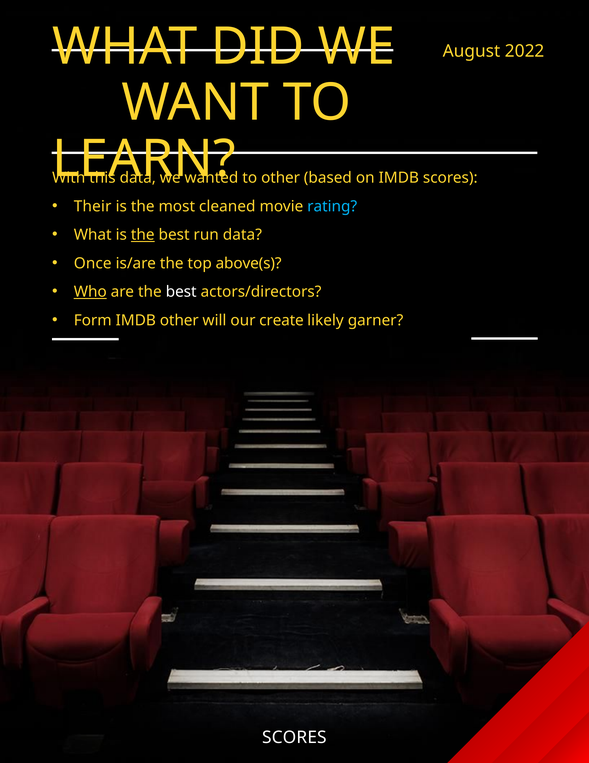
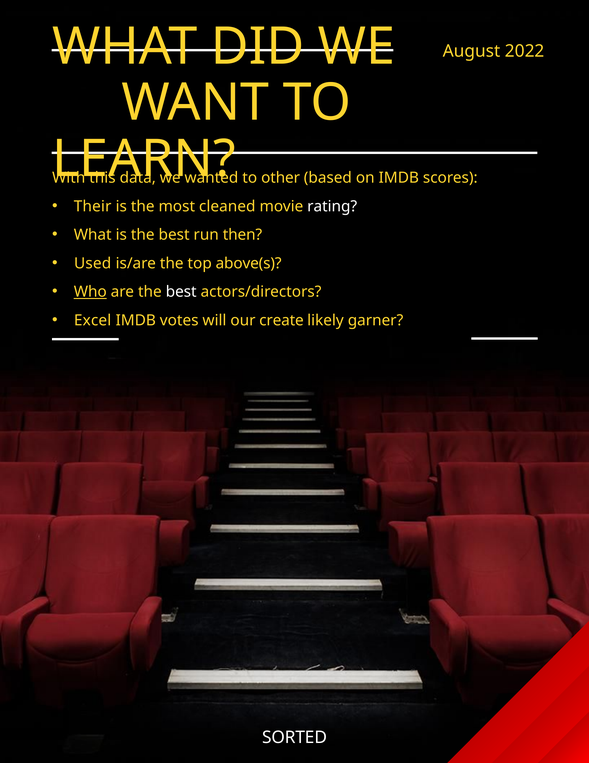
rating colour: light blue -> white
the at (143, 235) underline: present -> none
run data: data -> then
Once: Once -> Used
Form: Form -> Excel
IMDB other: other -> votes
SCORES at (294, 737): SCORES -> SORTED
